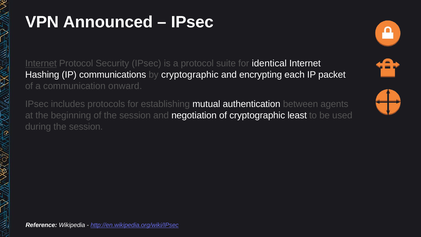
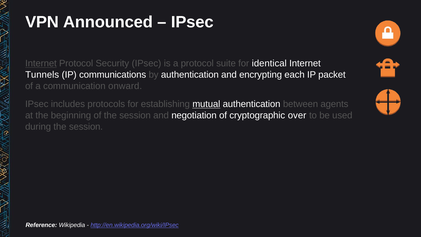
Hashing: Hashing -> Tunnels
by cryptographic: cryptographic -> authentication
mutual underline: none -> present
least: least -> over
